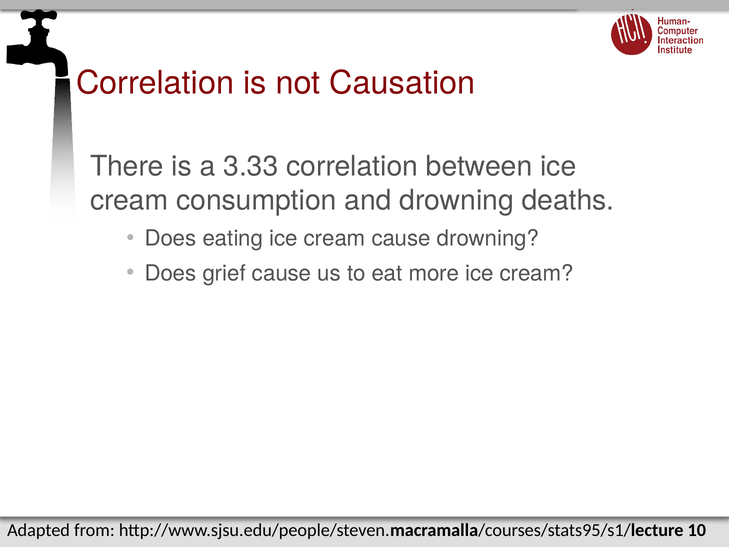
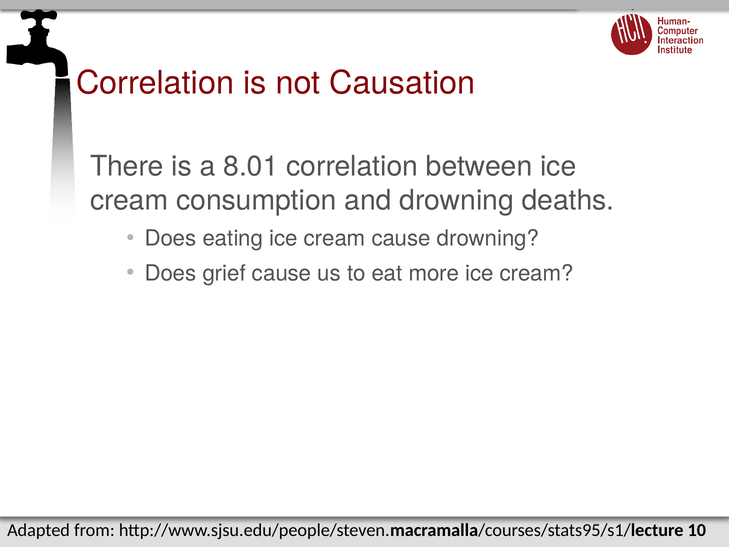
3.33: 3.33 -> 8.01
